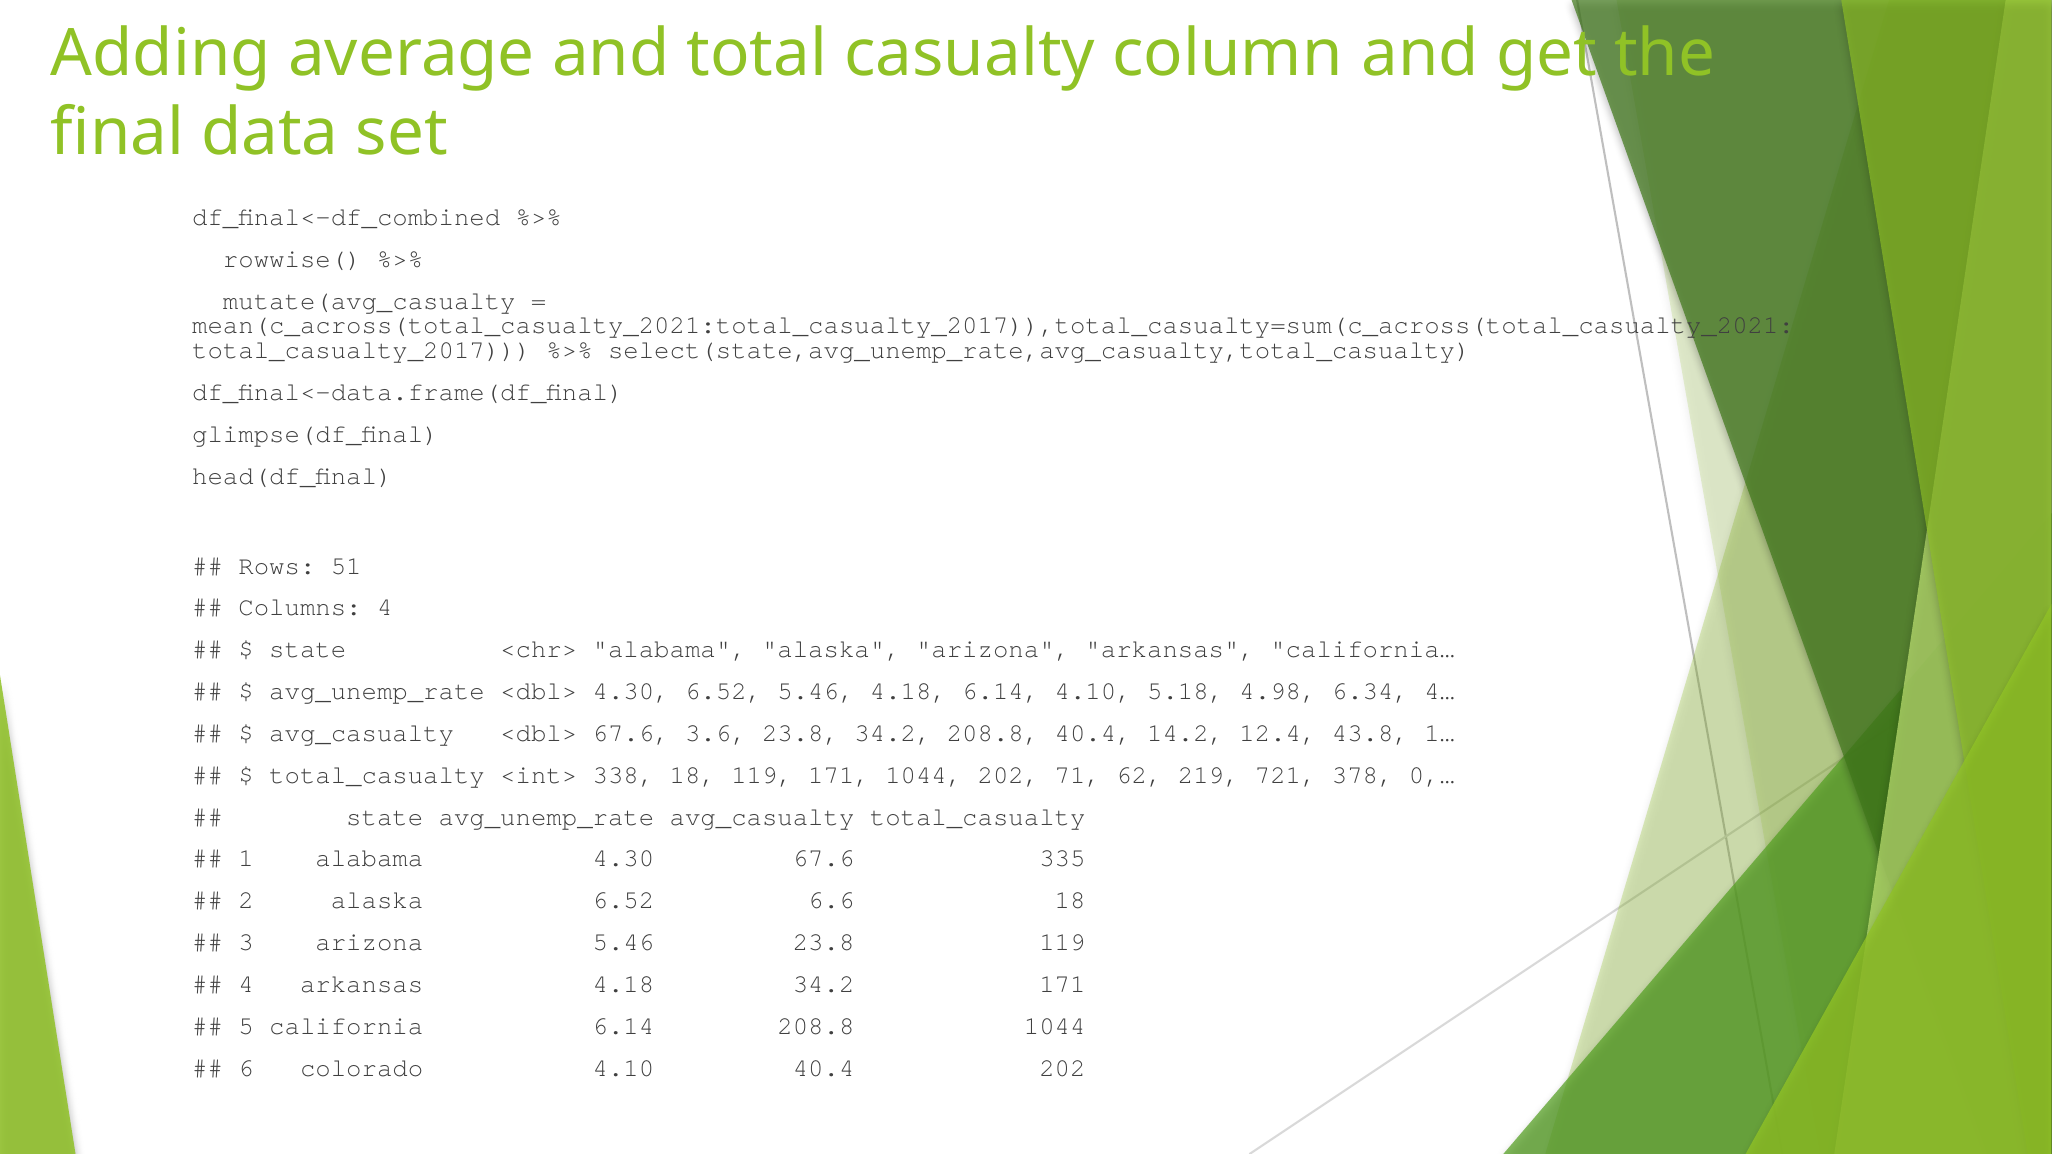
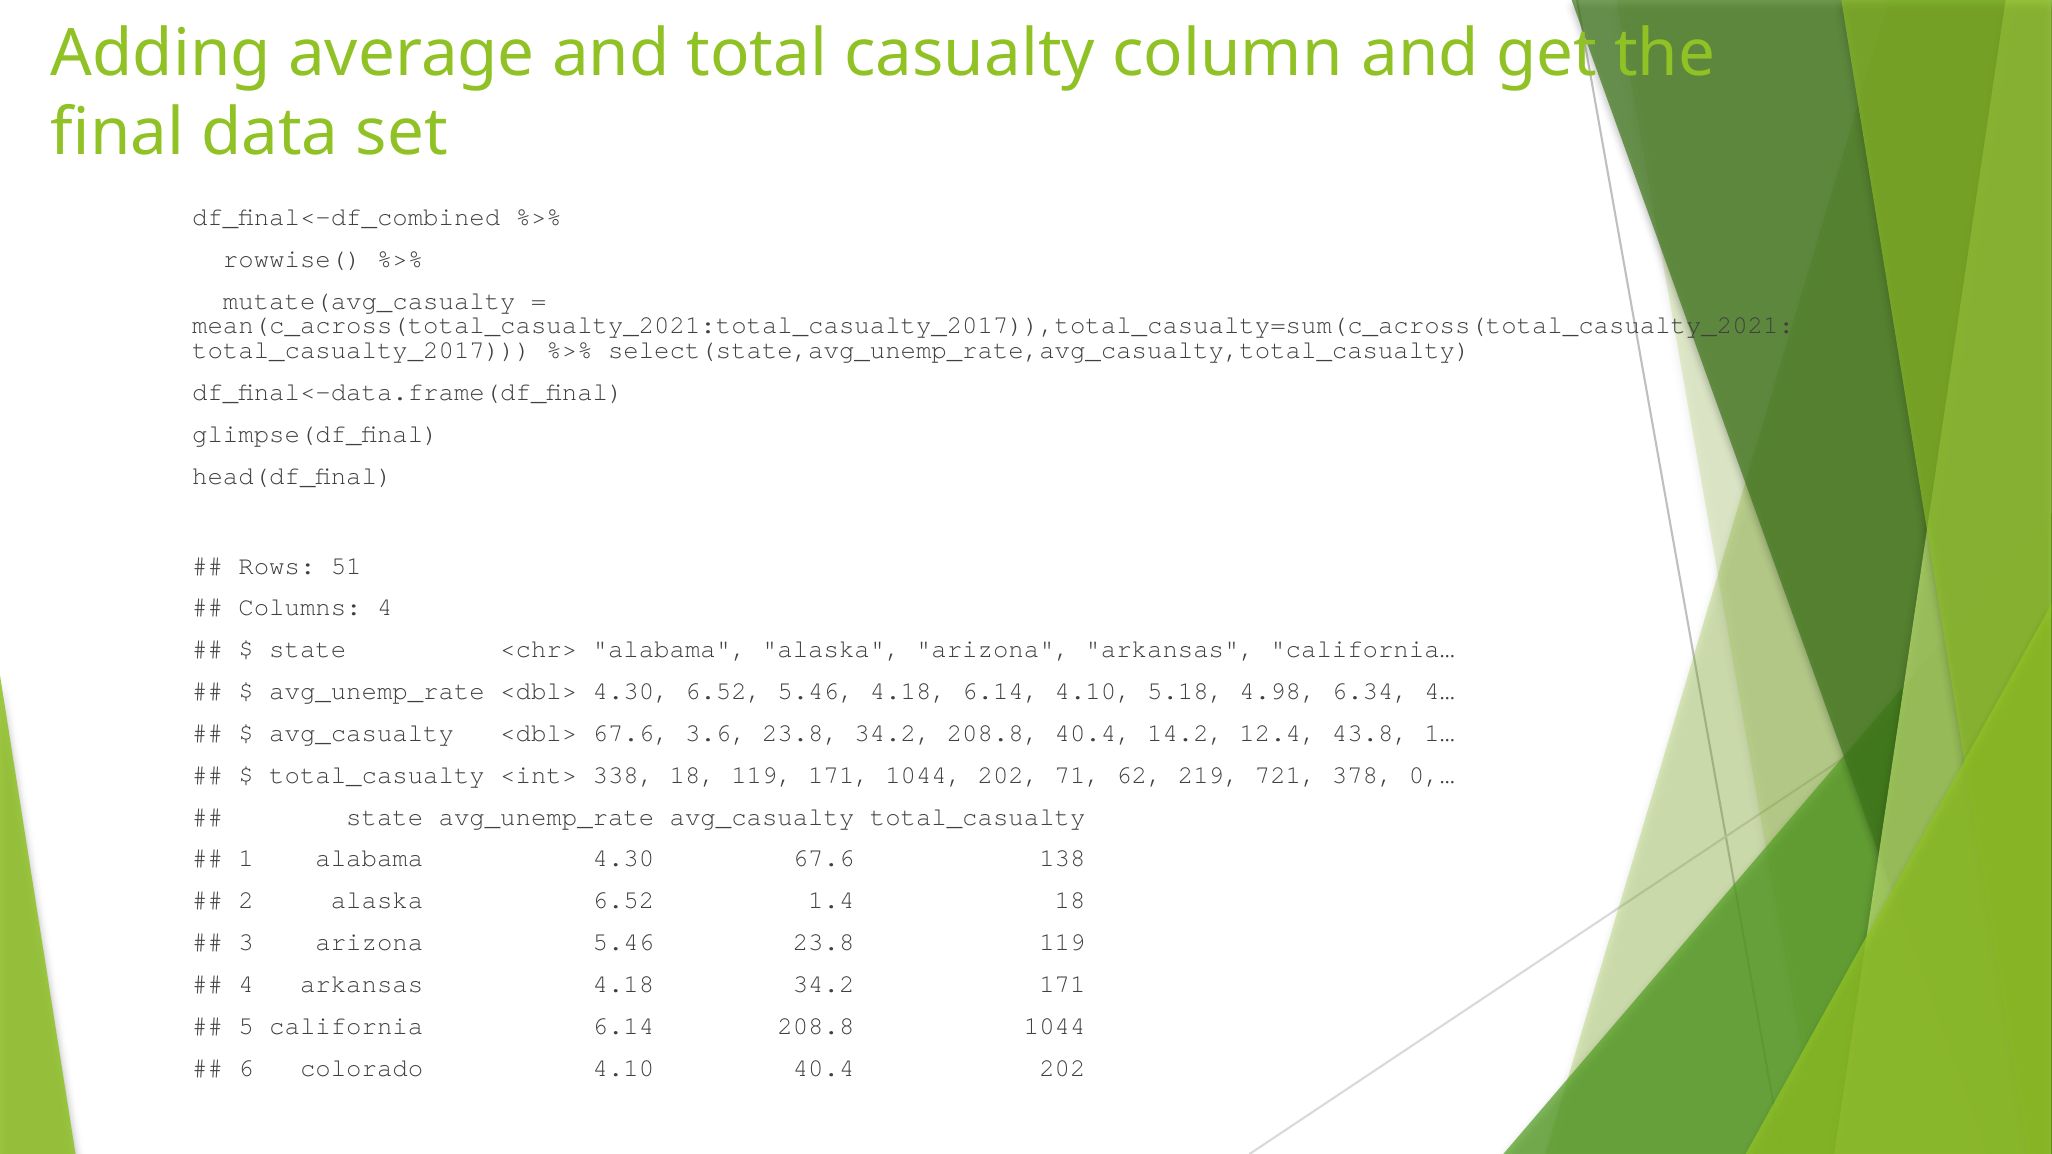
335: 335 -> 138
6.6: 6.6 -> 1.4
